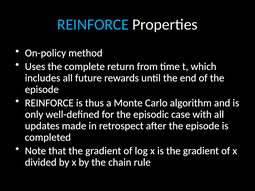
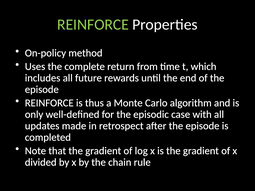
REINFORCE at (93, 25) colour: light blue -> light green
